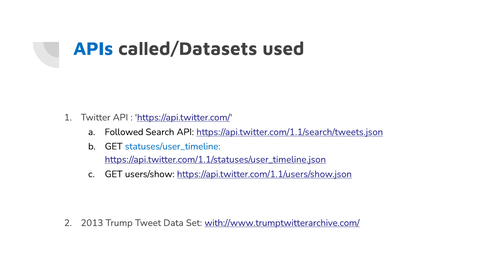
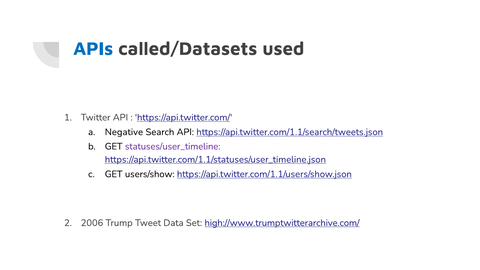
Followed: Followed -> Negative
statuses/user_timeline colour: blue -> purple
2013: 2013 -> 2006
with://www.trumptwitterarchive.com/: with://www.trumptwitterarchive.com/ -> high://www.trumptwitterarchive.com/
